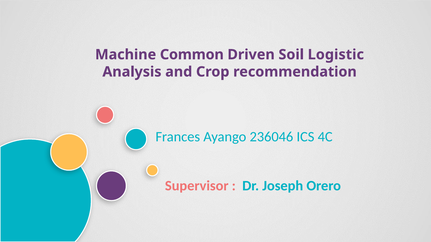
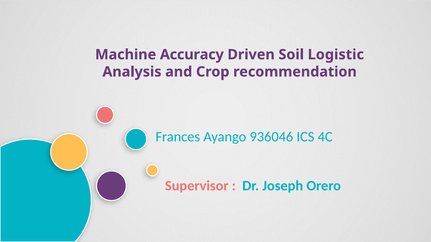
Common: Common -> Accuracy
236046: 236046 -> 936046
